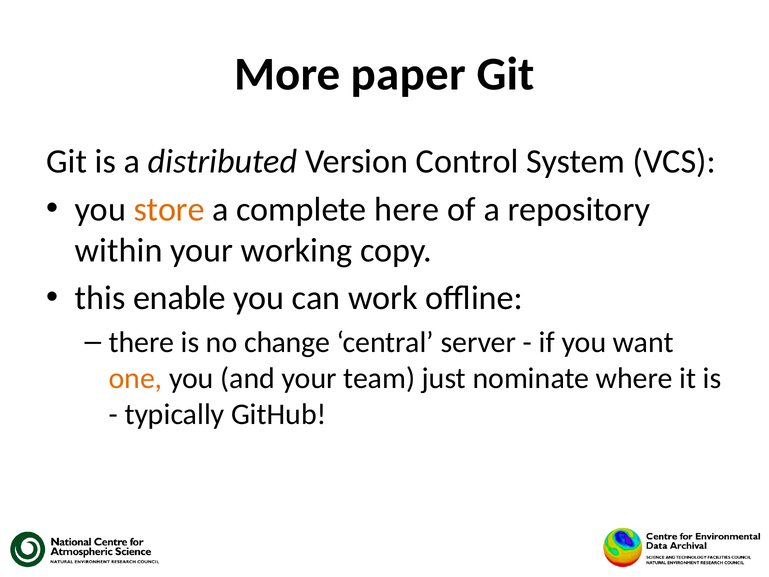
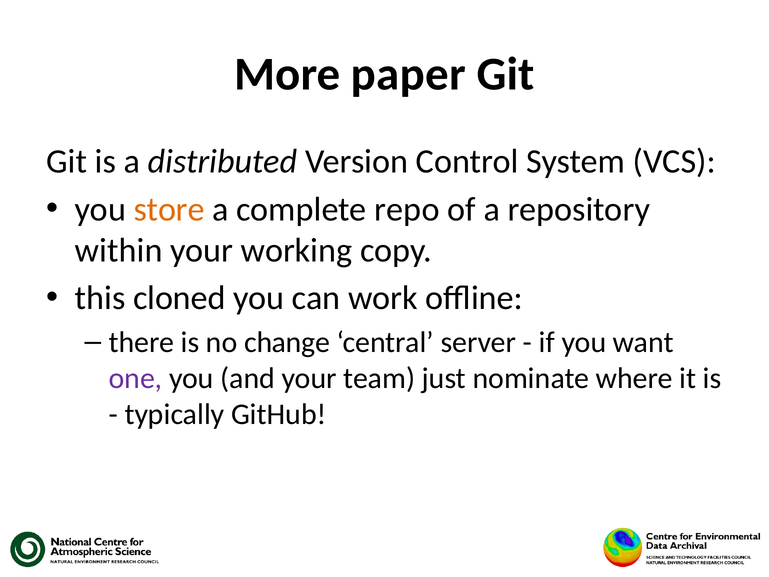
here: here -> repo
enable: enable -> cloned
one colour: orange -> purple
